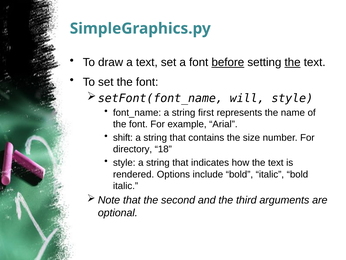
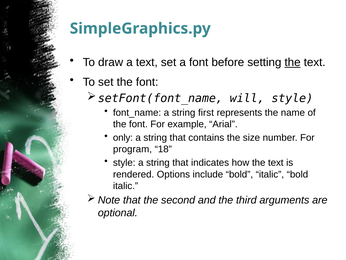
before underline: present -> none
shift: shift -> only
directory: directory -> program
